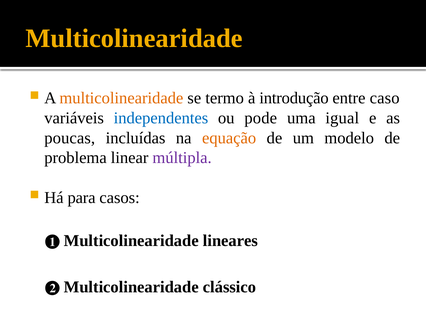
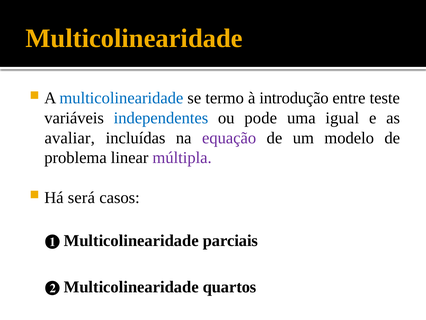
multicolinearidade at (121, 98) colour: orange -> blue
caso: caso -> teste
poucas: poucas -> avaliar
equação colour: orange -> purple
para: para -> será
lineares: lineares -> parciais
clássico: clássico -> quartos
